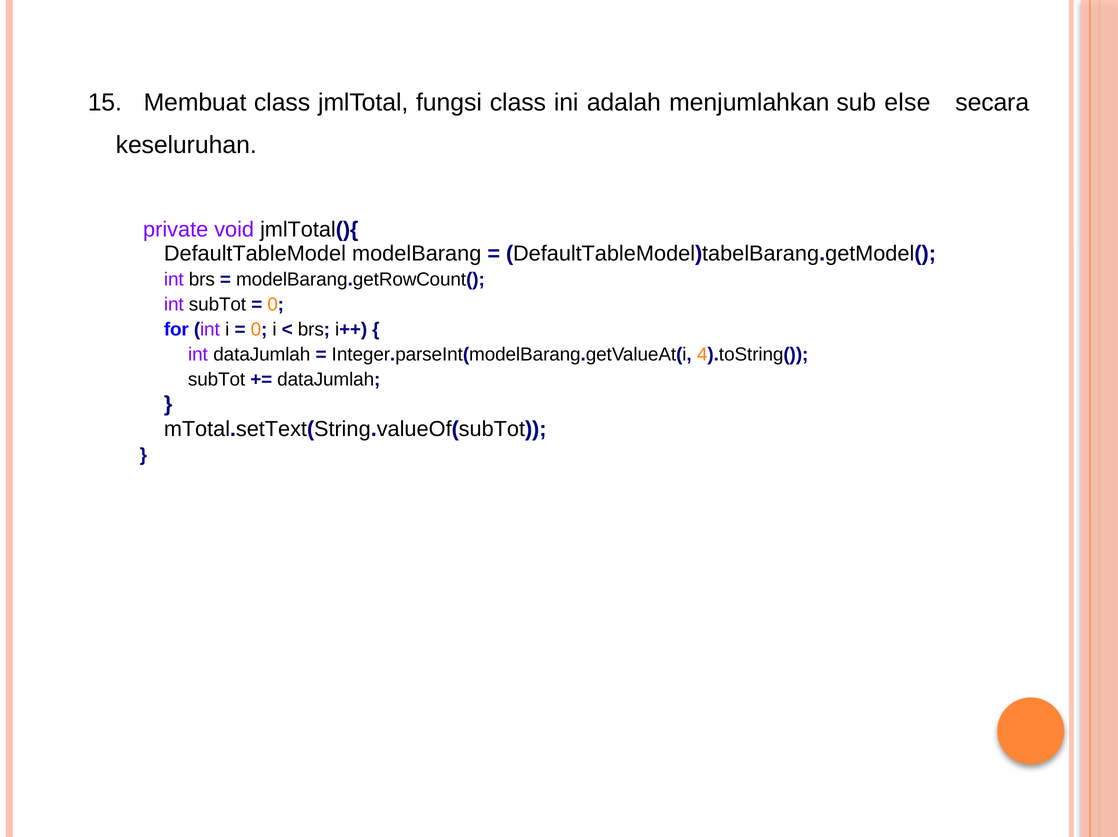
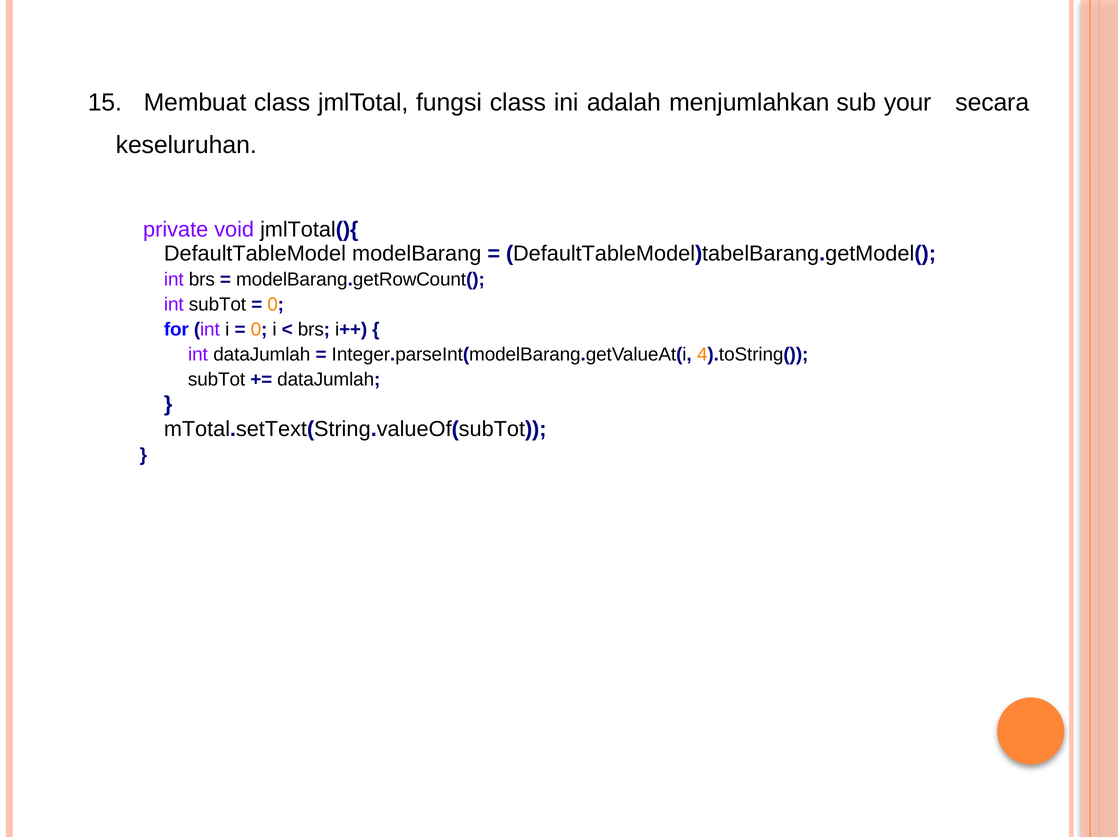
else: else -> your
